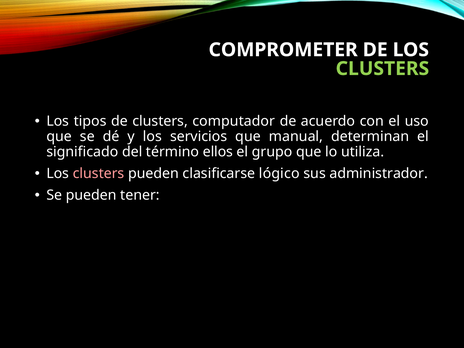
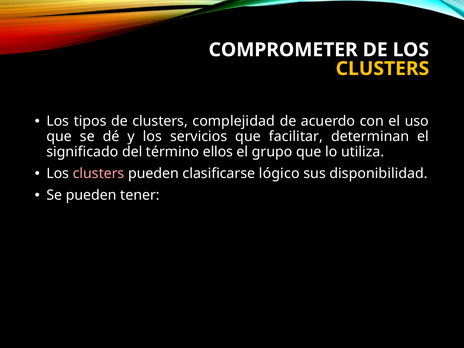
CLUSTERS at (382, 69) colour: light green -> yellow
computador: computador -> complejidad
manual: manual -> facilitar
administrador: administrador -> disponibilidad
